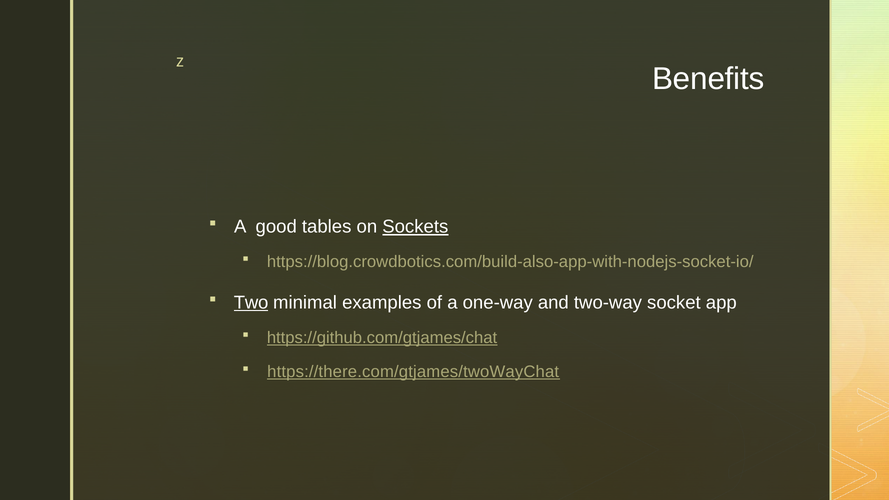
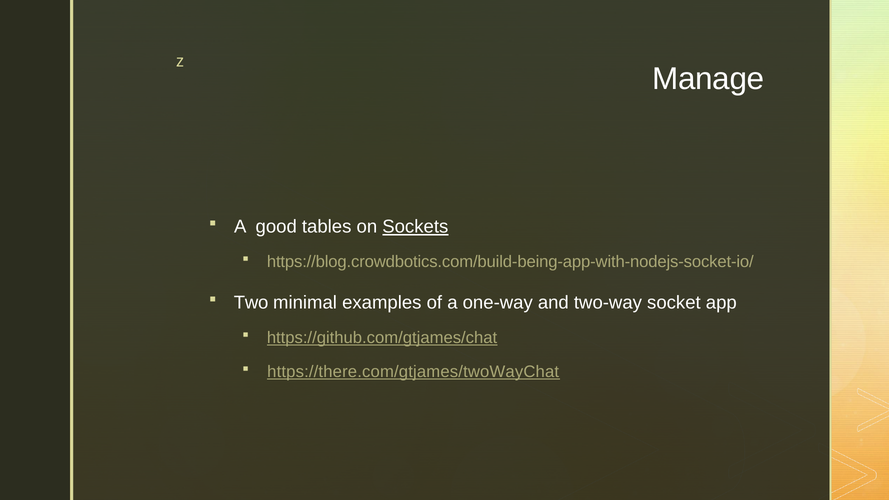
Benefits: Benefits -> Manage
https://blog.crowdbotics.com/build-also-app-with-nodejs-socket-io/: https://blog.crowdbotics.com/build-also-app-with-nodejs-socket-io/ -> https://blog.crowdbotics.com/build-being-app-with-nodejs-socket-io/
Two underline: present -> none
